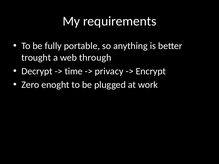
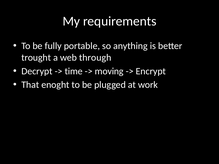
privacy: privacy -> moving
Zero: Zero -> That
